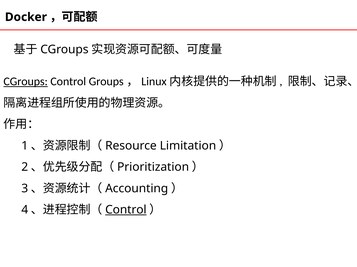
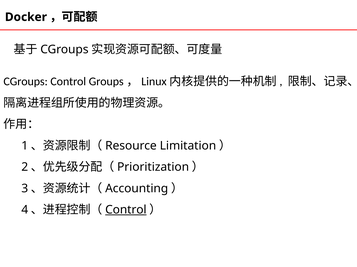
CGroups at (26, 82) underline: present -> none
